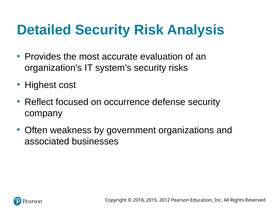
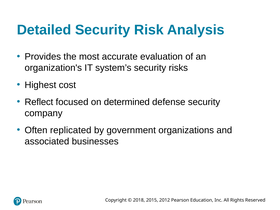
occurrence: occurrence -> determined
weakness: weakness -> replicated
